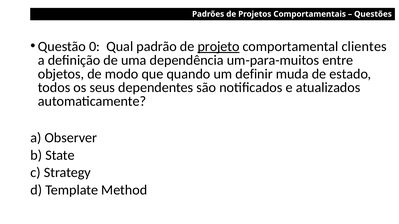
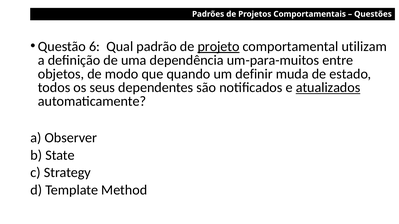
0: 0 -> 6
clientes: clientes -> utilizam
atualizados underline: none -> present
